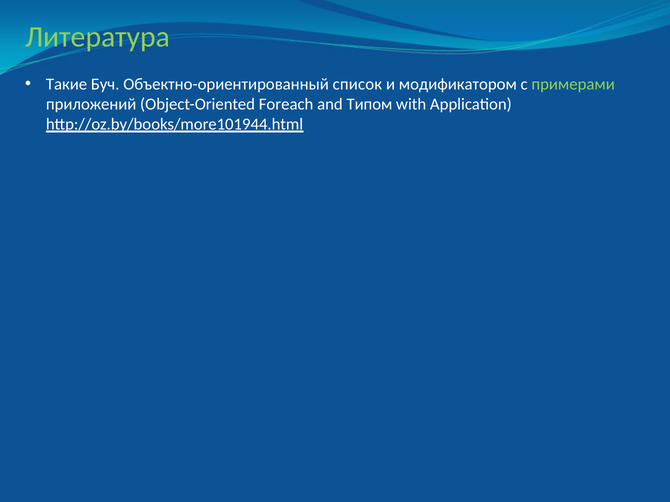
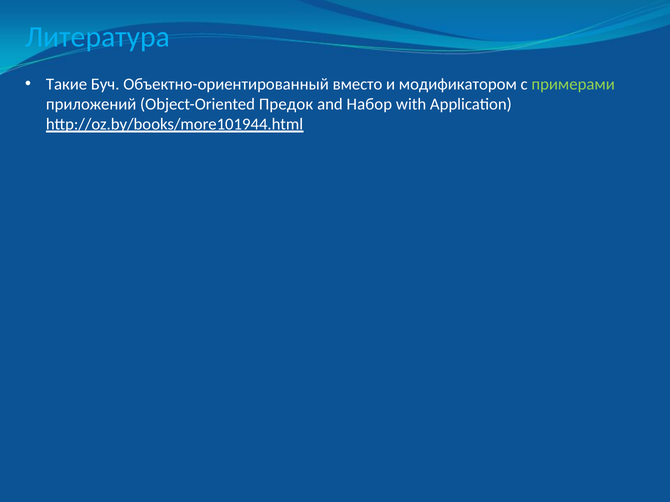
Литература colour: light green -> light blue
список: список -> вместо
Foreach: Foreach -> Предок
Типом: Типом -> Набор
